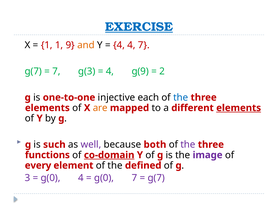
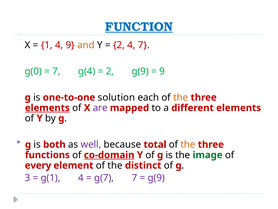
EXERCISE: EXERCISE -> FUNCTION
1 1: 1 -> 4
4 at (119, 45): 4 -> 2
g(7 at (33, 71): g(7 -> g(0
g(3: g(3 -> g(4
4 at (110, 71): 4 -> 2
2 at (162, 71): 2 -> 9
injective: injective -> solution
the at (181, 97) colour: blue -> orange
elements at (47, 108) underline: none -> present
are colour: orange -> purple
elements at (239, 108) underline: present -> none
such: such -> both
both: both -> total
the at (188, 144) colour: purple -> orange
image colour: purple -> green
defined: defined -> distinct
g(0 at (51, 178): g(0 -> g(1
g(0 at (104, 178): g(0 -> g(7
g(7 at (156, 178): g(7 -> g(9
